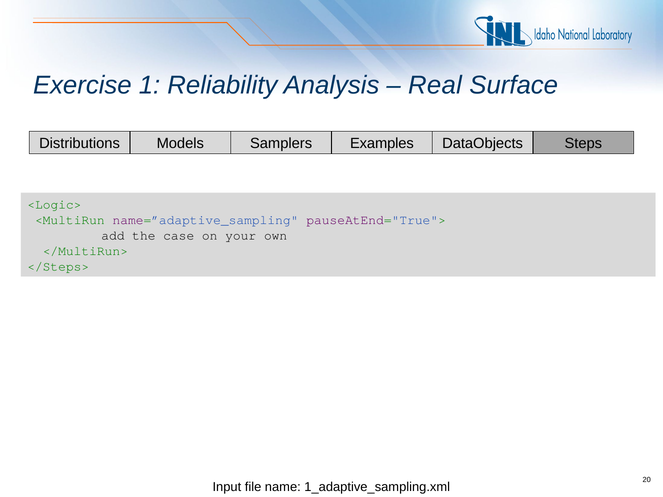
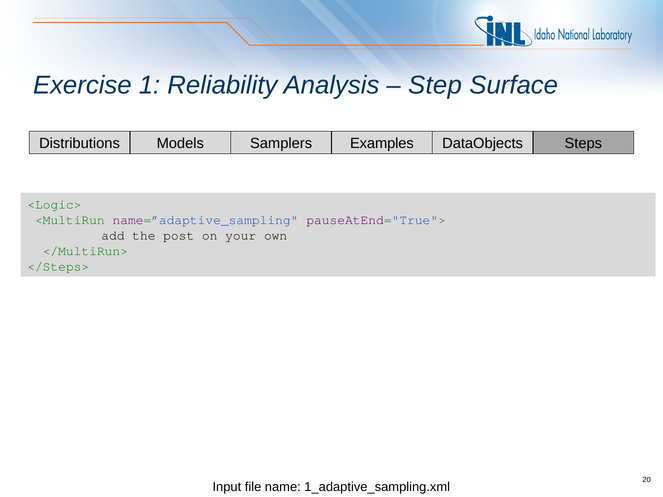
Real: Real -> Step
case: case -> post
